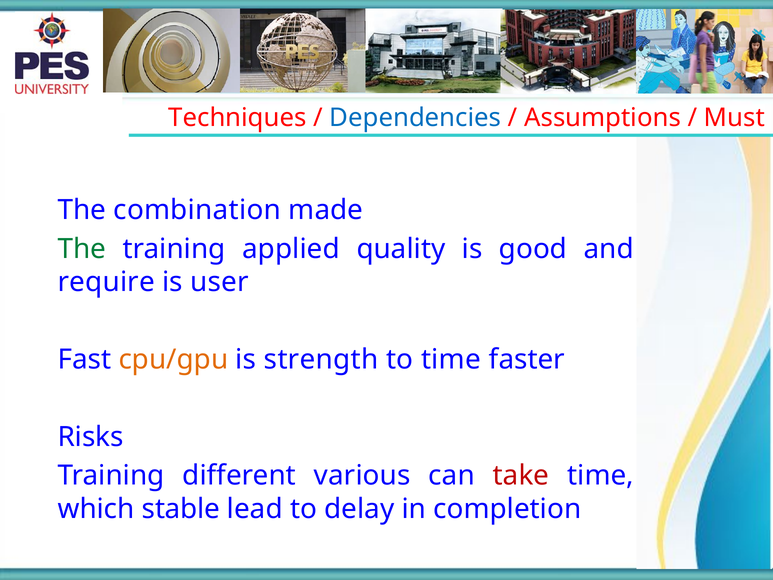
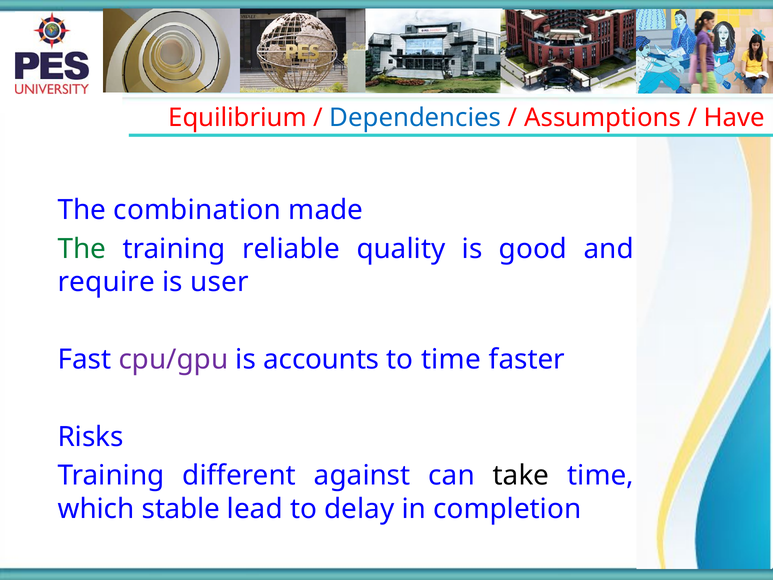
Techniques: Techniques -> Equilibrium
Must: Must -> Have
applied: applied -> reliable
cpu/gpu colour: orange -> purple
strength: strength -> accounts
various: various -> against
take colour: red -> black
